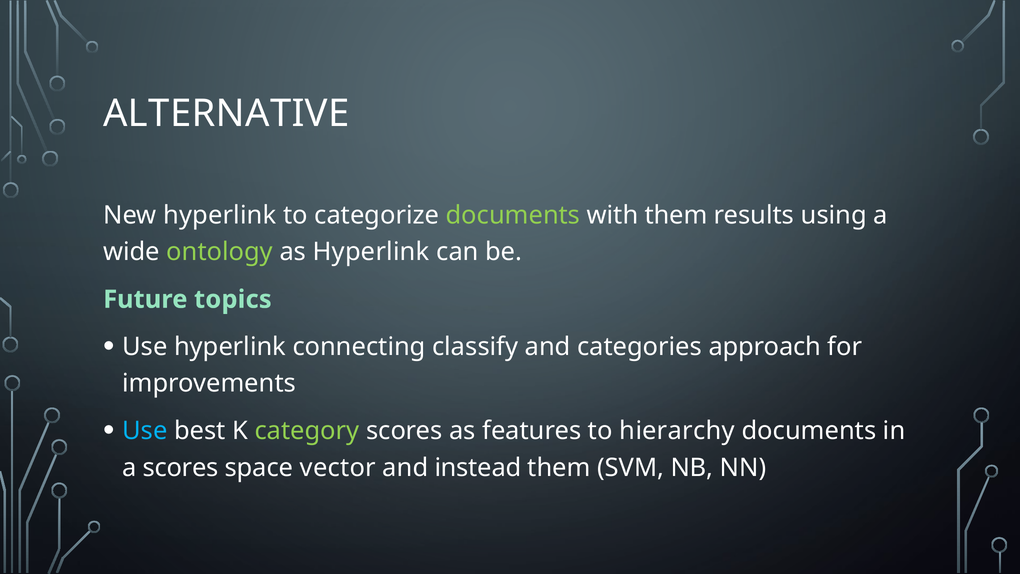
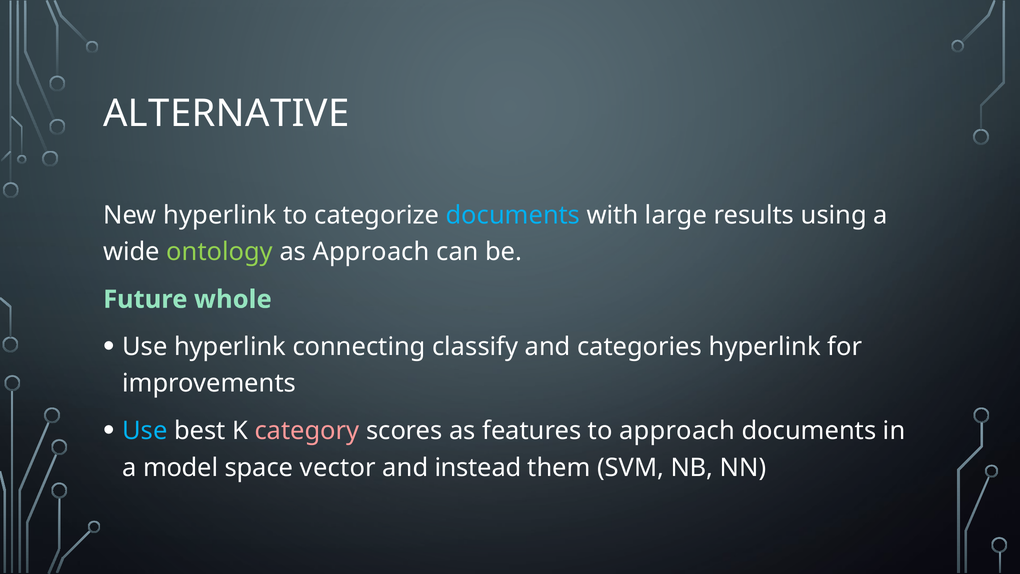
documents at (513, 215) colour: light green -> light blue
with them: them -> large
as Hyperlink: Hyperlink -> Approach
topics: topics -> whole
categories approach: approach -> hyperlink
category colour: light green -> pink
to hierarchy: hierarchy -> approach
a scores: scores -> model
